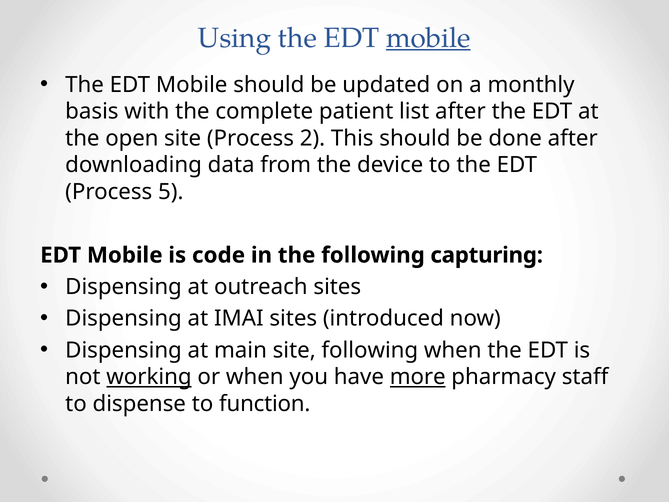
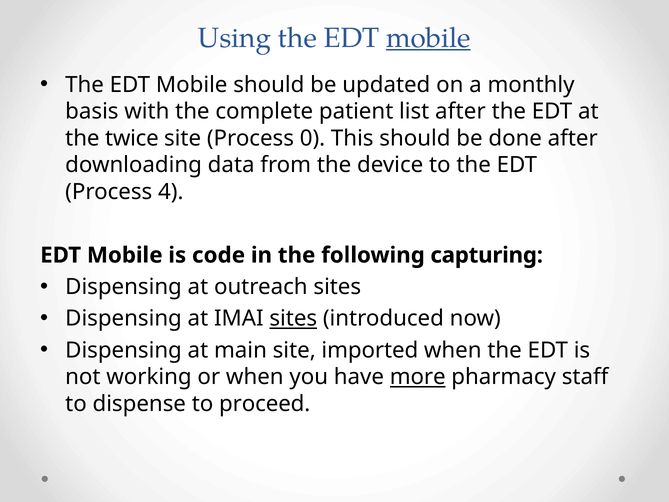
open: open -> twice
2: 2 -> 0
5: 5 -> 4
sites at (293, 318) underline: none -> present
site following: following -> imported
working underline: present -> none
function: function -> proceed
